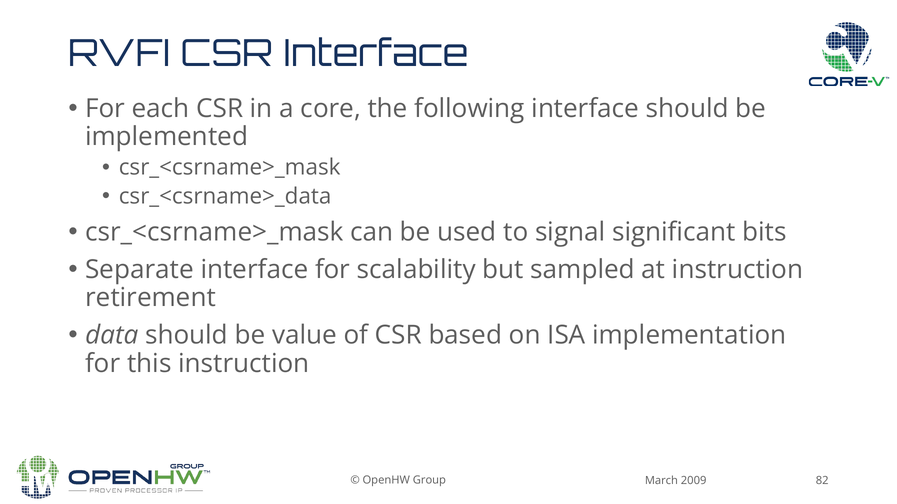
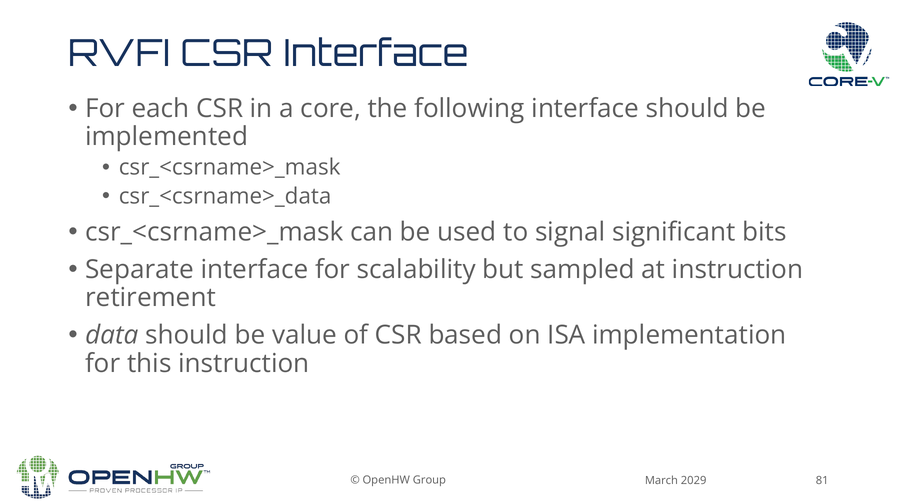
82: 82 -> 81
2009: 2009 -> 2029
